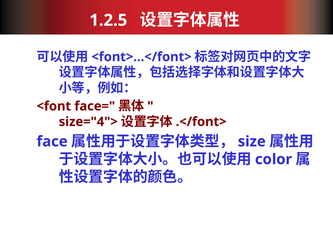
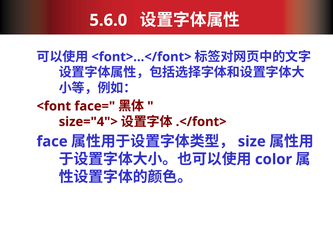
1.2.5: 1.2.5 -> 5.6.0
